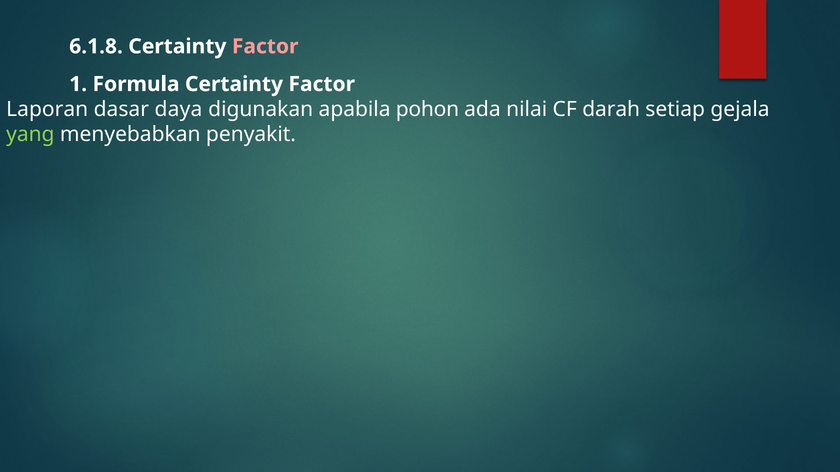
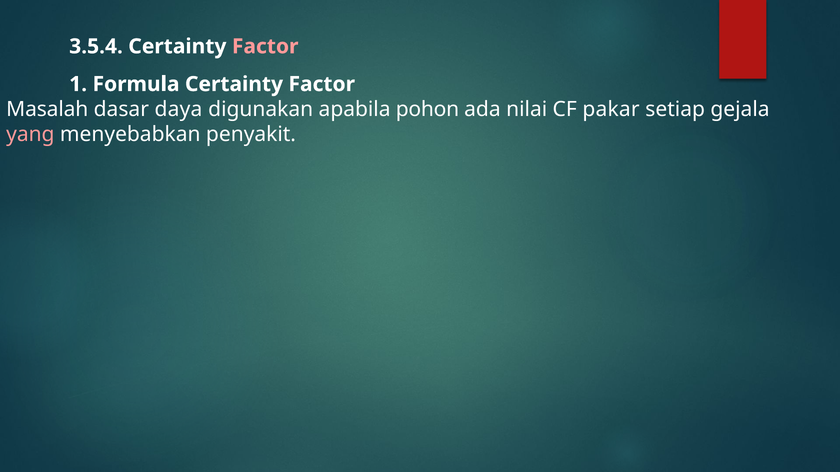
6.1.8: 6.1.8 -> 3.5.4
Laporan: Laporan -> Masalah
darah: darah -> pakar
yang colour: light green -> pink
